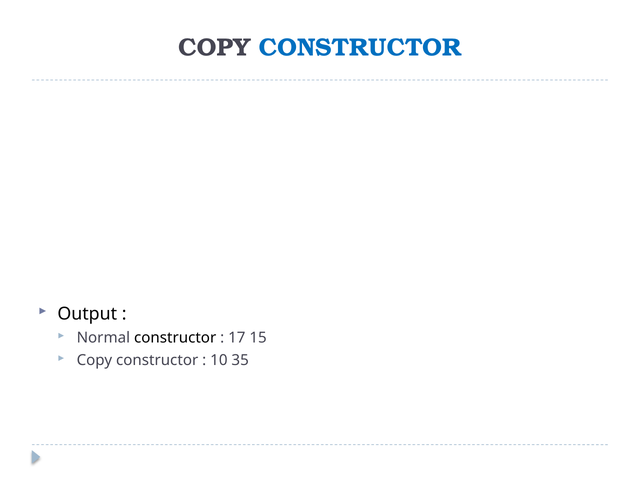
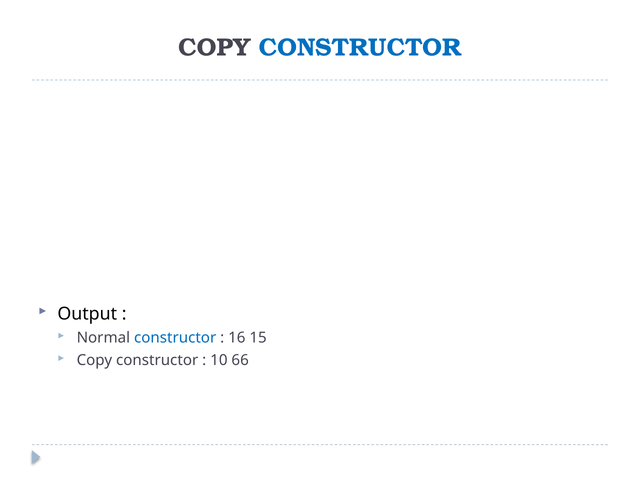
constructor at (175, 338) colour: black -> blue
17: 17 -> 16
35: 35 -> 66
